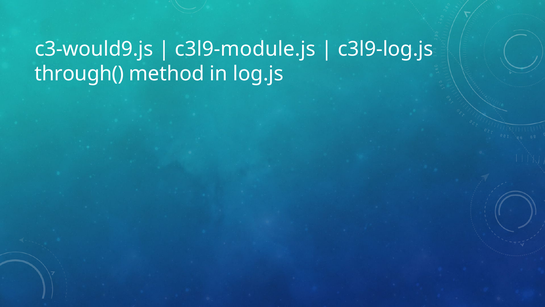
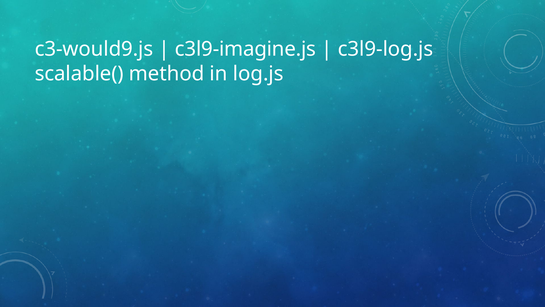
c3l9-module.js: c3l9-module.js -> c3l9-imagine.js
through(: through( -> scalable(
